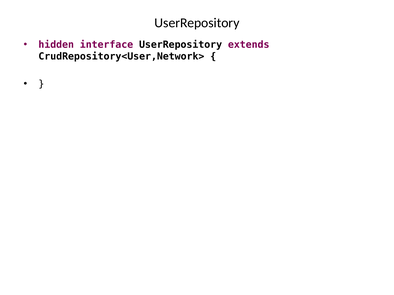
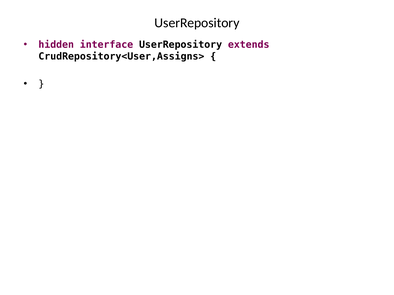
CrudRepository<User,Network>: CrudRepository<User,Network> -> CrudRepository<User,Assigns>
